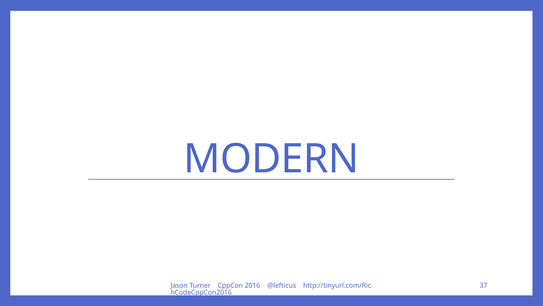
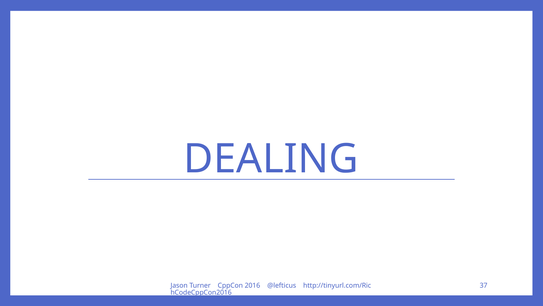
MODERN: MODERN -> DEALING
